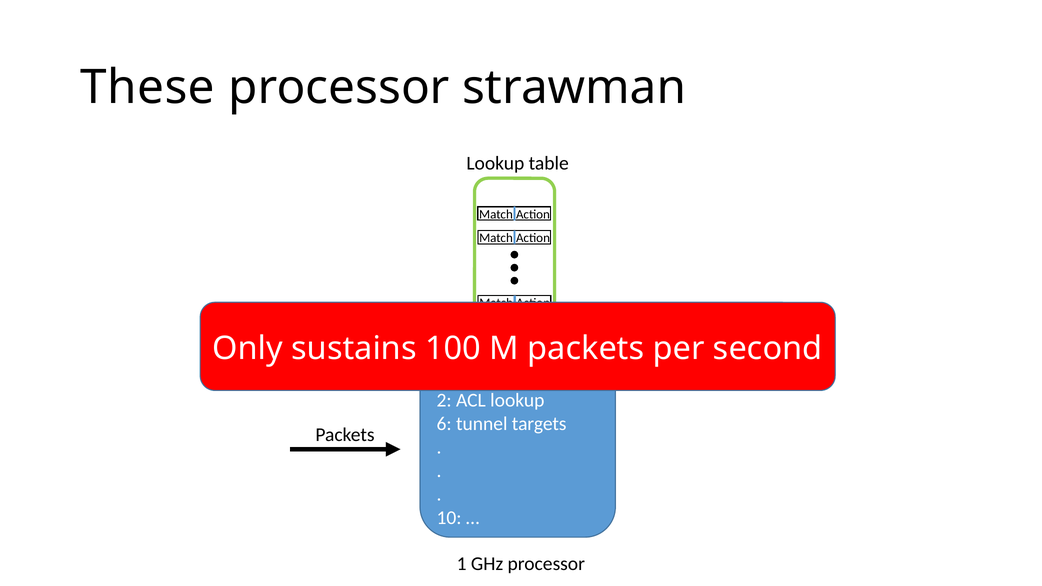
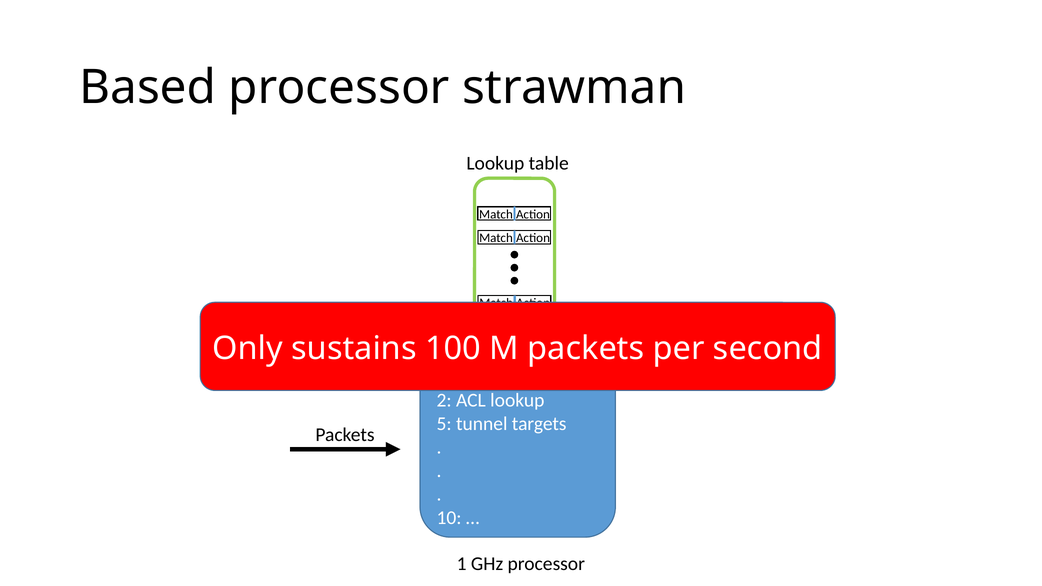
These: These -> Based
6: 6 -> 5
